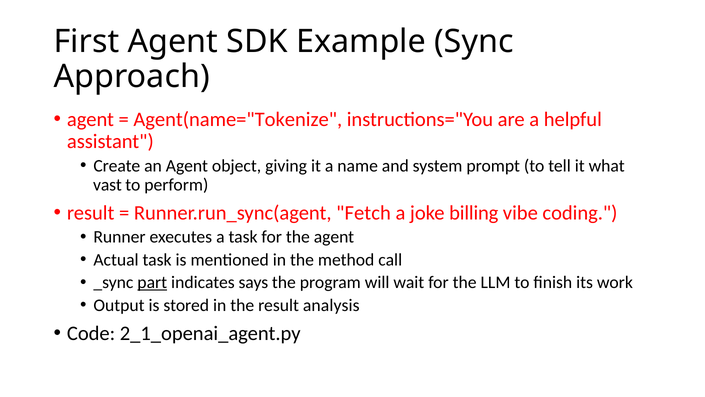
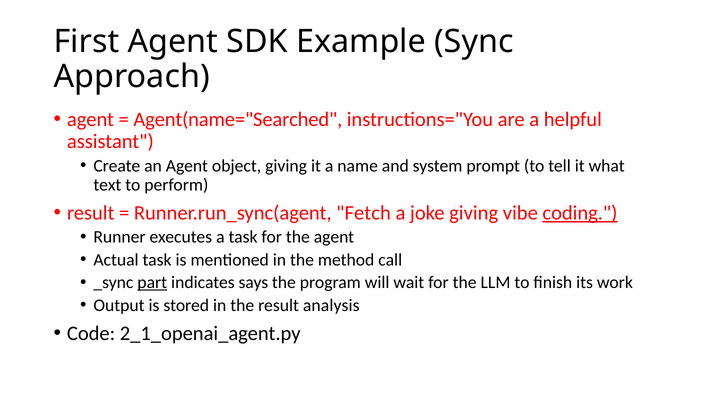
Agent(name="Tokenize: Agent(name="Tokenize -> Agent(name="Searched
vast: vast -> text
joke billing: billing -> giving
coding underline: none -> present
